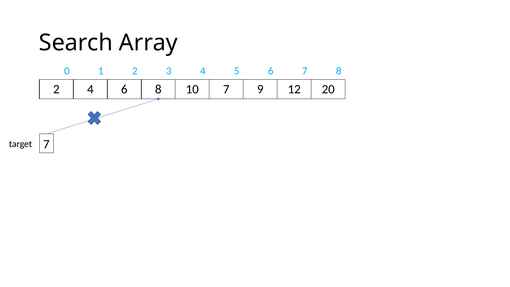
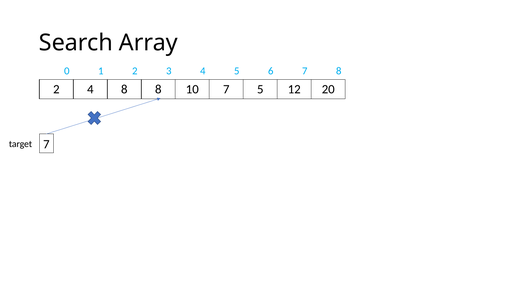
4 6: 6 -> 8
7 9: 9 -> 5
